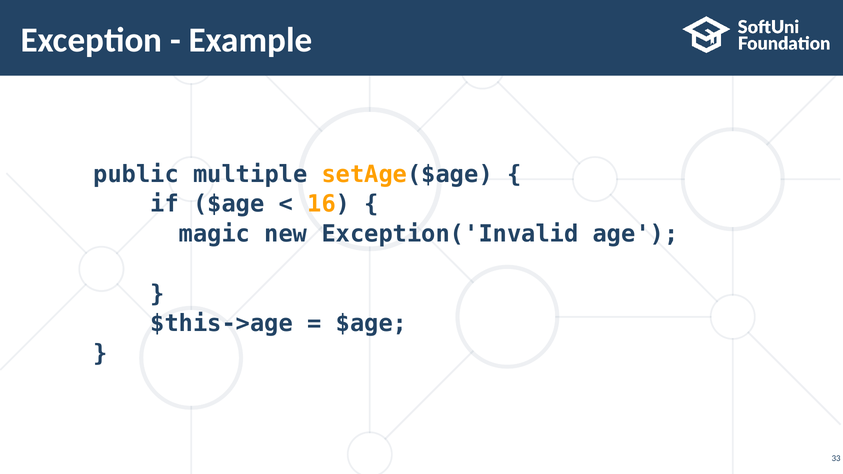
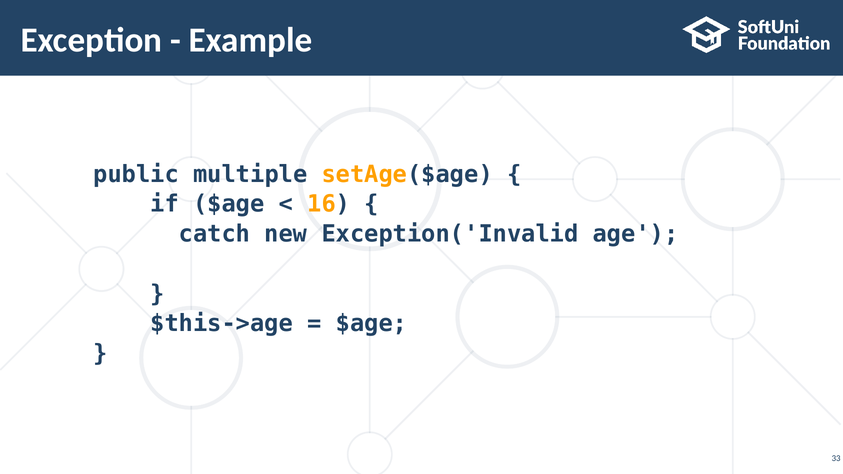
magic: magic -> catch
